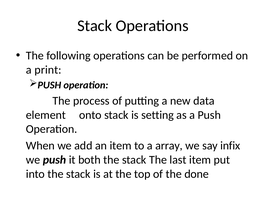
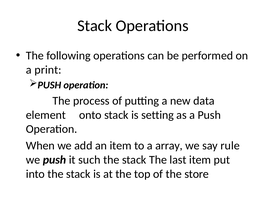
infix: infix -> rule
both: both -> such
done: done -> store
